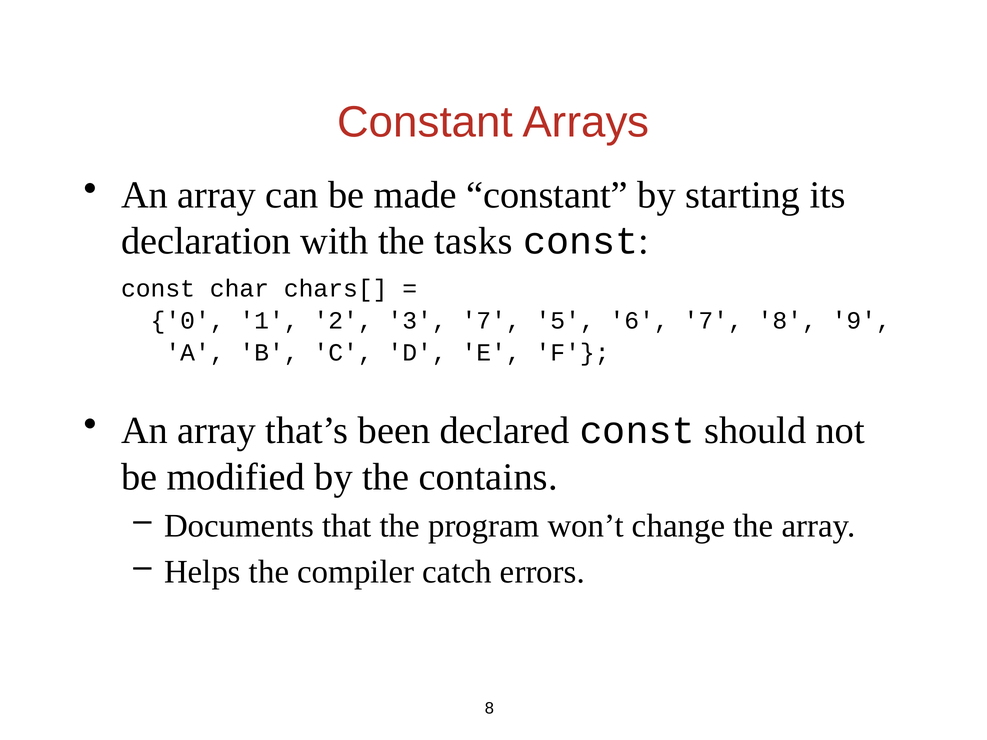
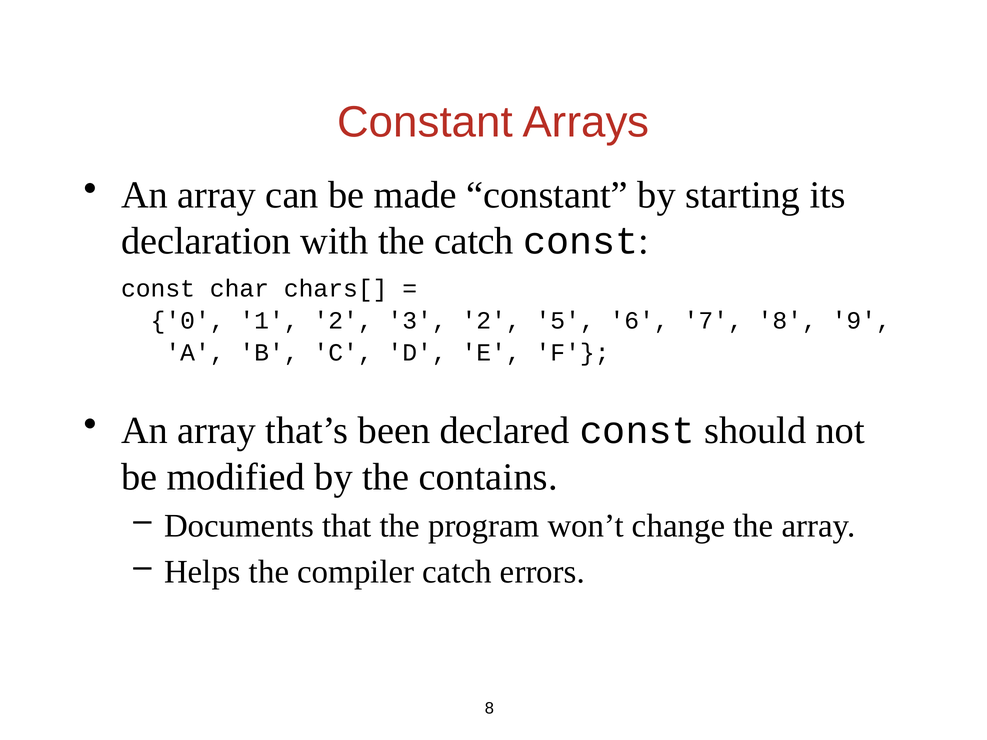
the tasks: tasks -> catch
3 7: 7 -> 2
